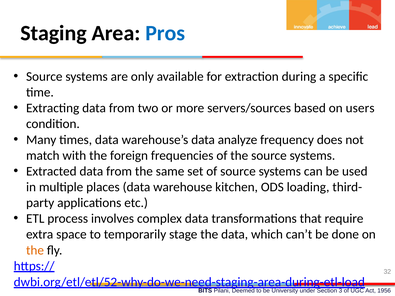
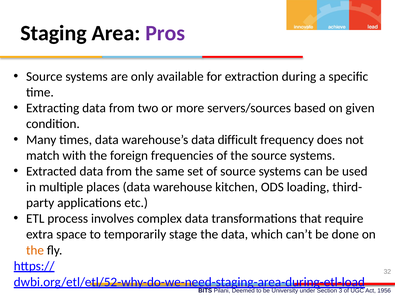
Pros colour: blue -> purple
users: users -> given
analyze: analyze -> difficult
